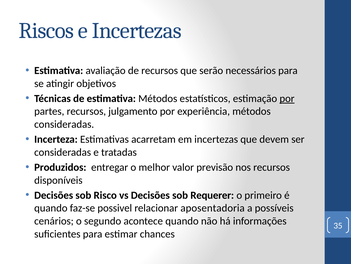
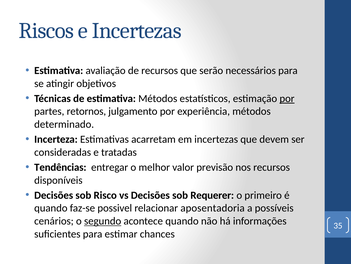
partes recursos: recursos -> retornos
consideradas at (64, 124): consideradas -> determinado
Produzidos: Produzidos -> Tendências
segundo underline: none -> present
